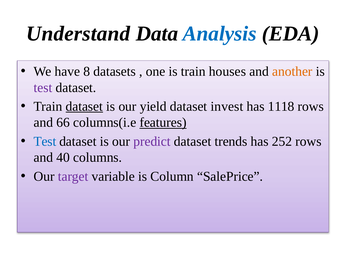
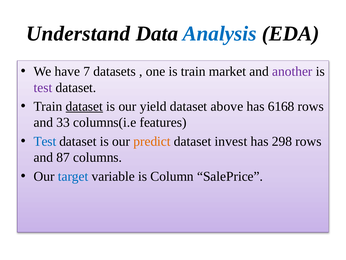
8: 8 -> 7
houses: houses -> market
another colour: orange -> purple
invest: invest -> above
1118: 1118 -> 6168
66: 66 -> 33
features underline: present -> none
predict colour: purple -> orange
trends: trends -> invest
252: 252 -> 298
40: 40 -> 87
target colour: purple -> blue
